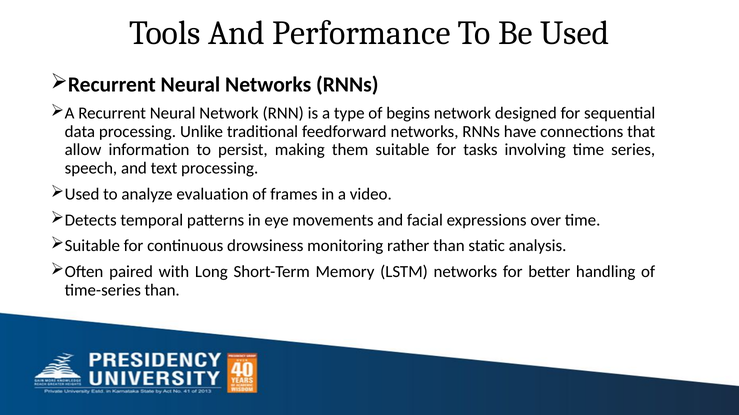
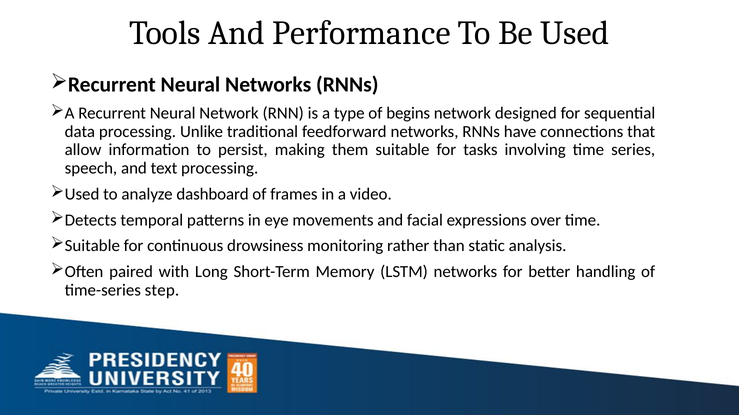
evaluation: evaluation -> dashboard
time-series than: than -> step
